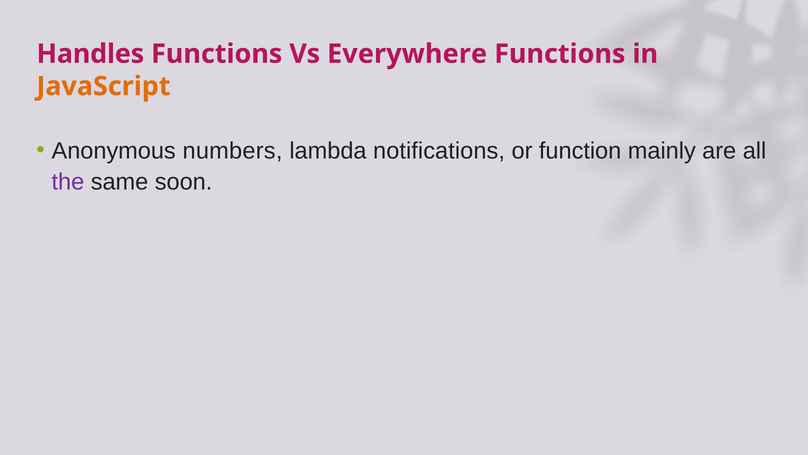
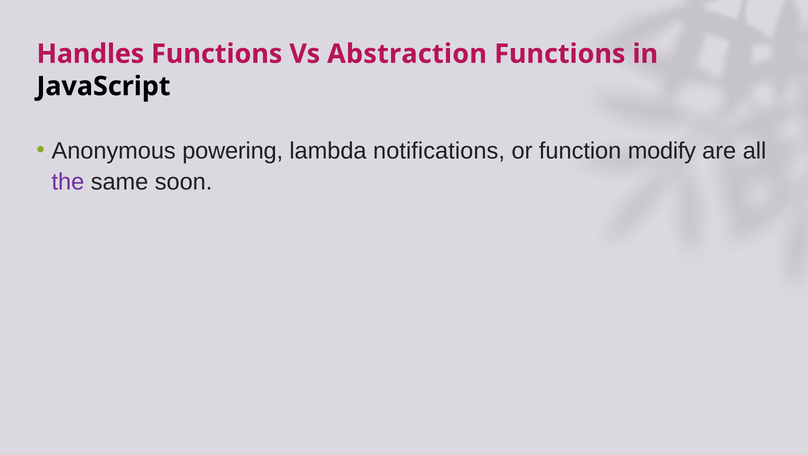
Everywhere: Everywhere -> Abstraction
JavaScript colour: orange -> black
numbers: numbers -> powering
mainly: mainly -> modify
